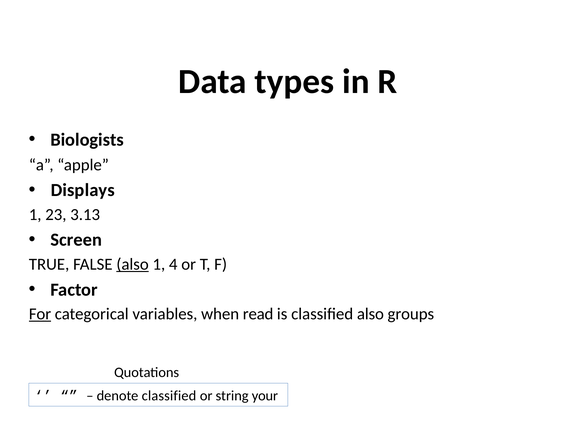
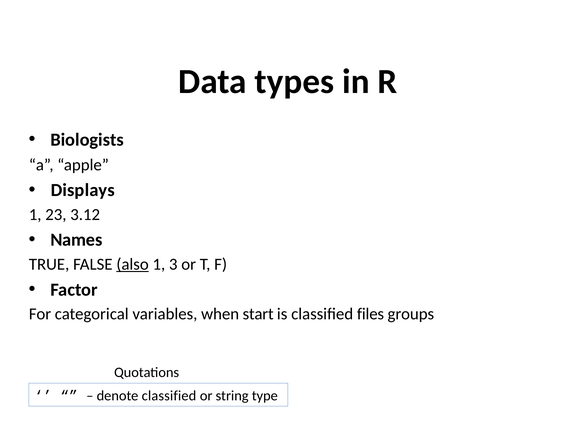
3.13: 3.13 -> 3.12
Screen: Screen -> Names
4: 4 -> 3
For underline: present -> none
read: read -> start
classified also: also -> files
your: your -> type
